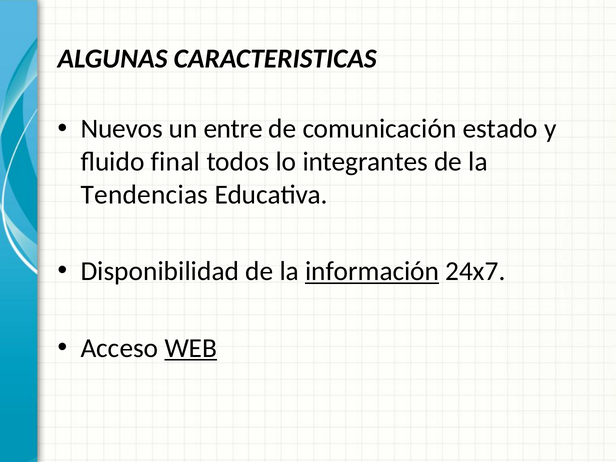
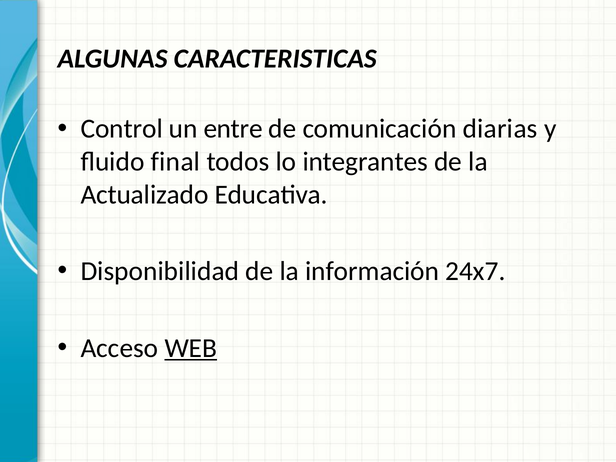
Nuevos: Nuevos -> Control
estado: estado -> diarias
Tendencias: Tendencias -> Actualizado
información underline: present -> none
